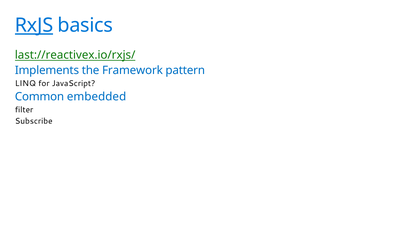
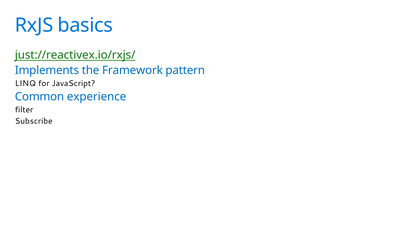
RxJS underline: present -> none
last://reactivex.io/rxjs/: last://reactivex.io/rxjs/ -> just://reactivex.io/rxjs/
embedded: embedded -> experience
